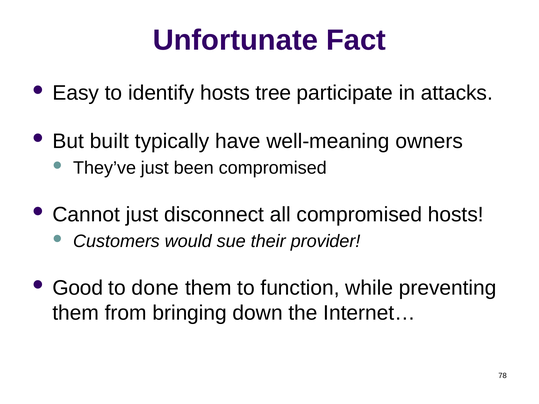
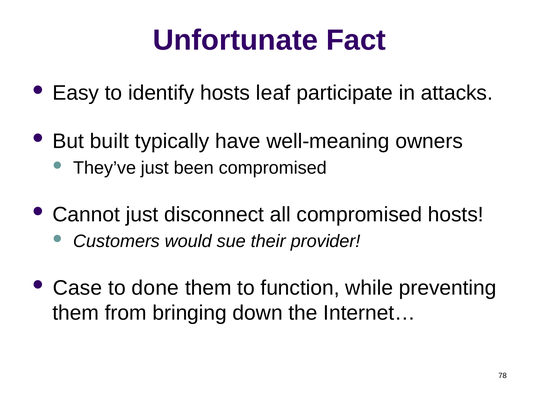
tree: tree -> leaf
Good: Good -> Case
